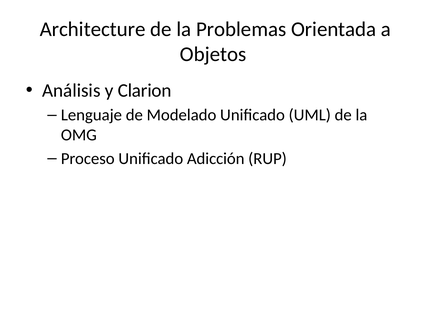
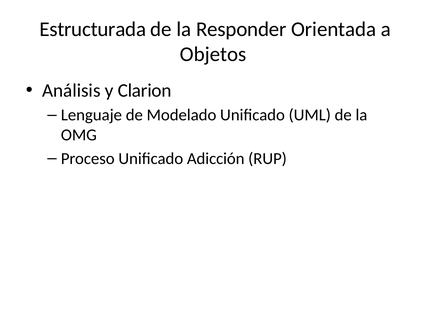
Architecture: Architecture -> Estructurada
Problemas: Problemas -> Responder
